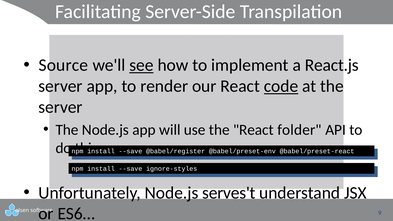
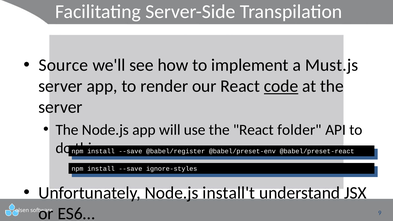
see underline: present -> none
React.js: React.js -> Must.js
serves't: serves't -> install't
